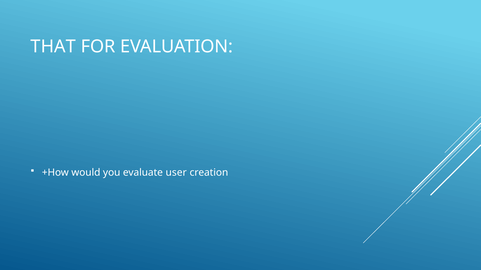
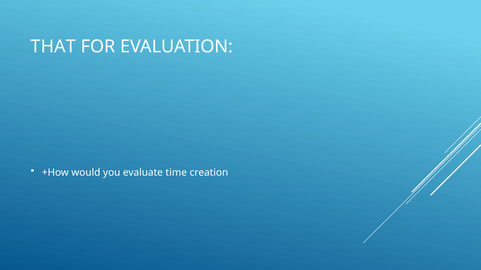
user: user -> time
